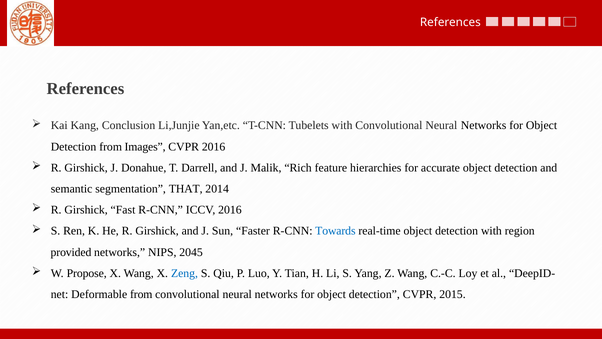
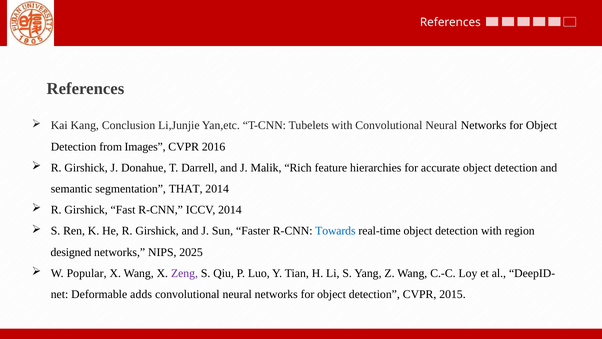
ICCV 2016: 2016 -> 2014
provided: provided -> designed
2045: 2045 -> 2025
Propose: Propose -> Popular
Zeng colour: blue -> purple
Deformable from: from -> adds
